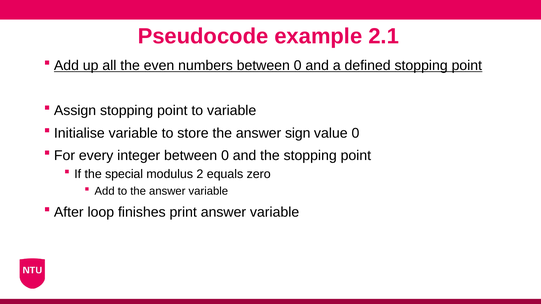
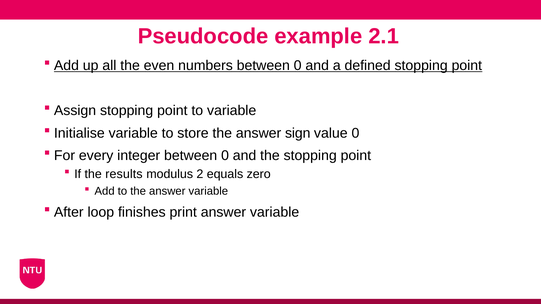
special: special -> results
